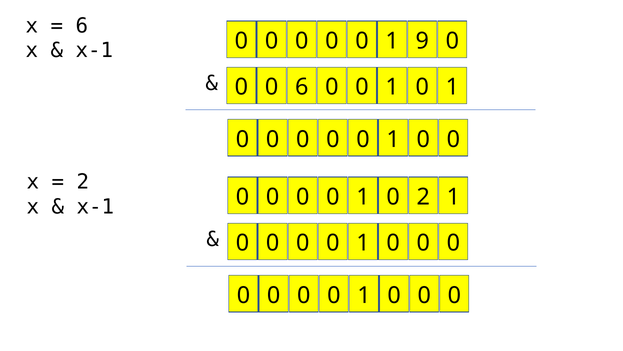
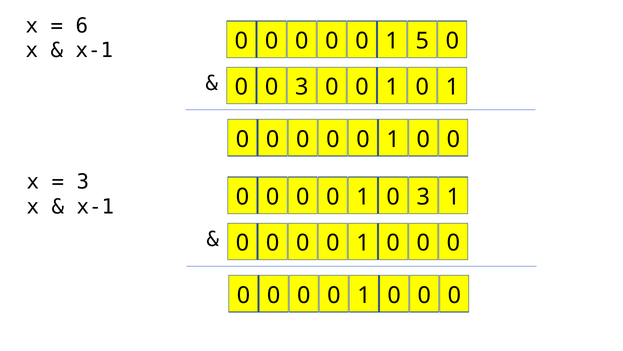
9: 9 -> 5
0 0 6: 6 -> 3
2 at (83, 181): 2 -> 3
1 0 2: 2 -> 3
